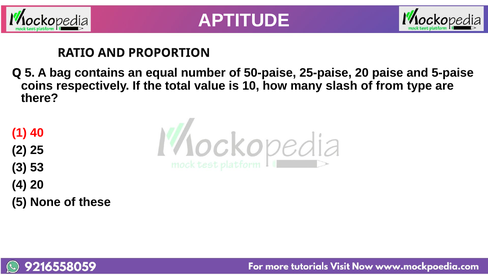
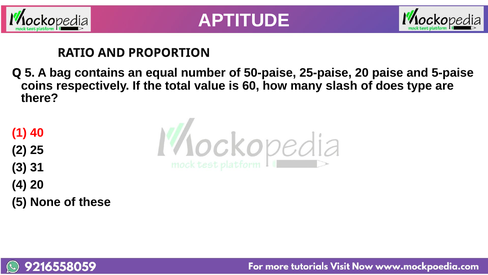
10: 10 -> 60
from: from -> does
53: 53 -> 31
